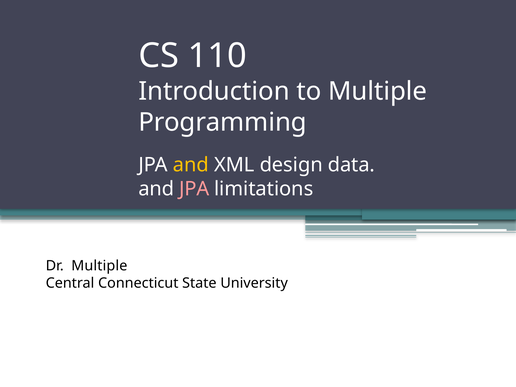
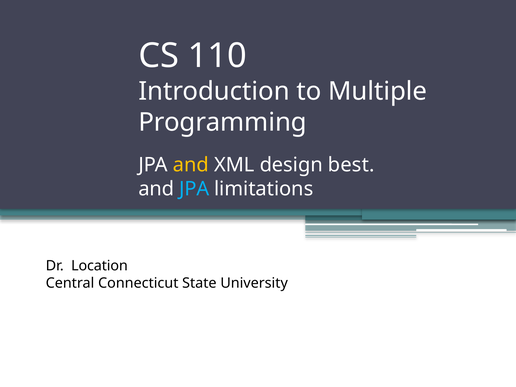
data: data -> best
JPA at (194, 189) colour: pink -> light blue
Dr Multiple: Multiple -> Location
